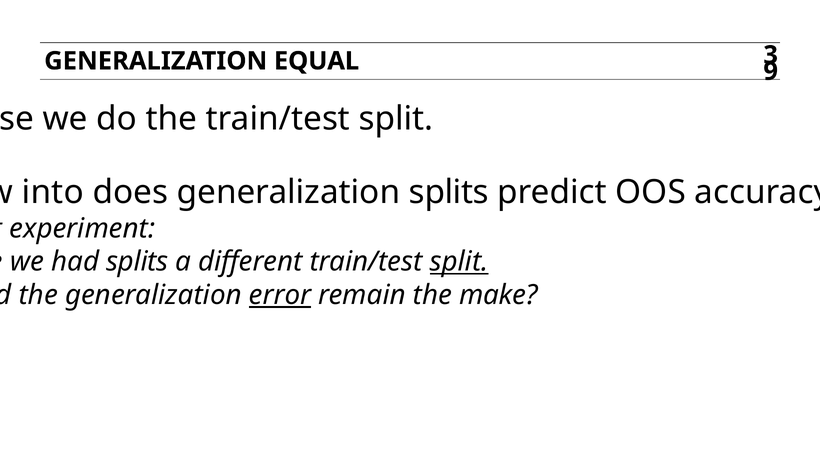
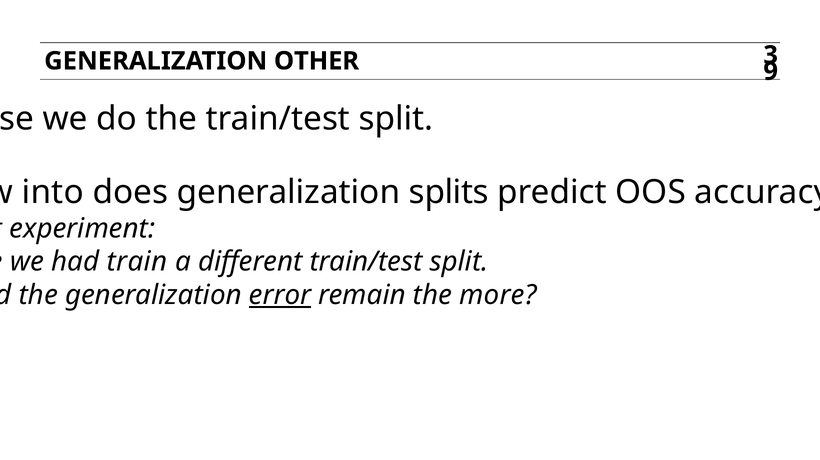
EQUAL: EQUAL -> OTHER
had splits: splits -> train
split at (459, 262) underline: present -> none
make: make -> more
